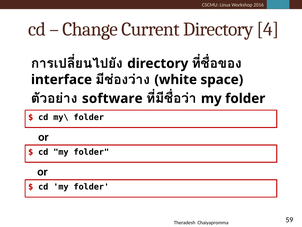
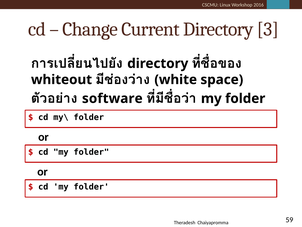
4: 4 -> 3
interface: interface -> whiteout
